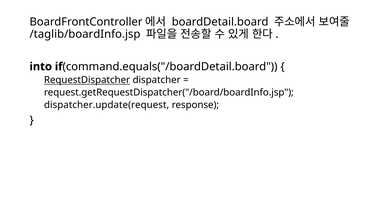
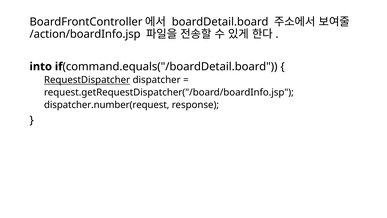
/taglib/boardInfo.jsp: /taglib/boardInfo.jsp -> /action/boardInfo.jsp
dispatcher.update(request: dispatcher.update(request -> dispatcher.number(request
